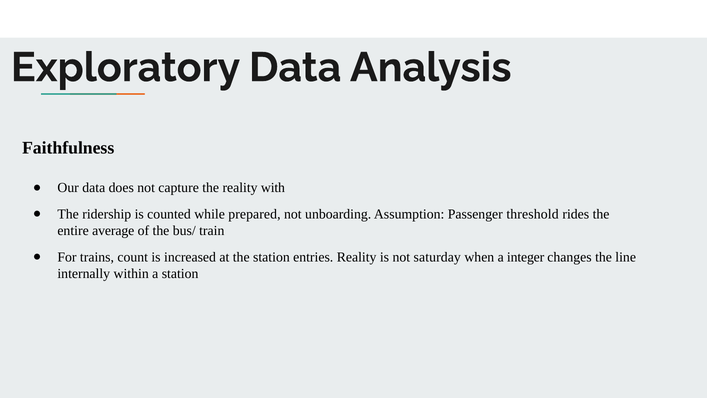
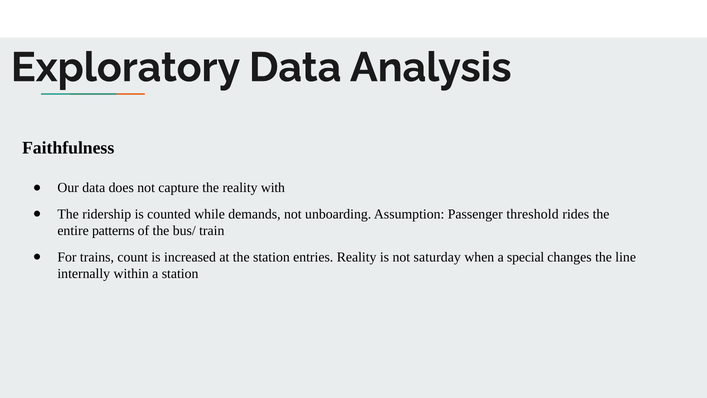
prepared: prepared -> demands
average: average -> patterns
integer: integer -> special
